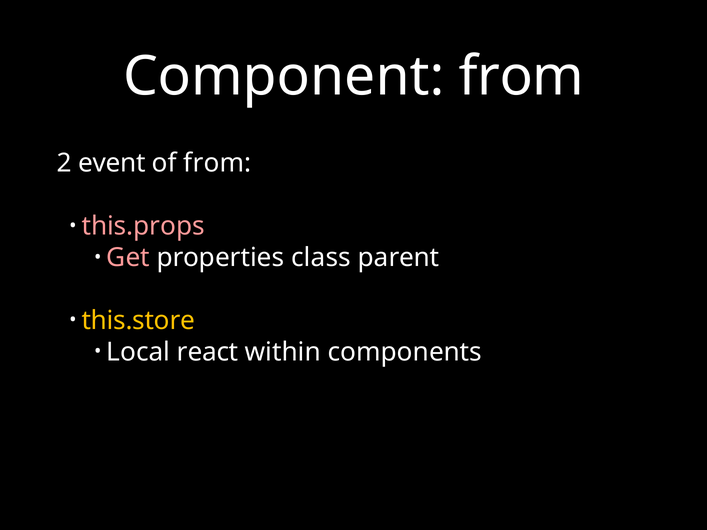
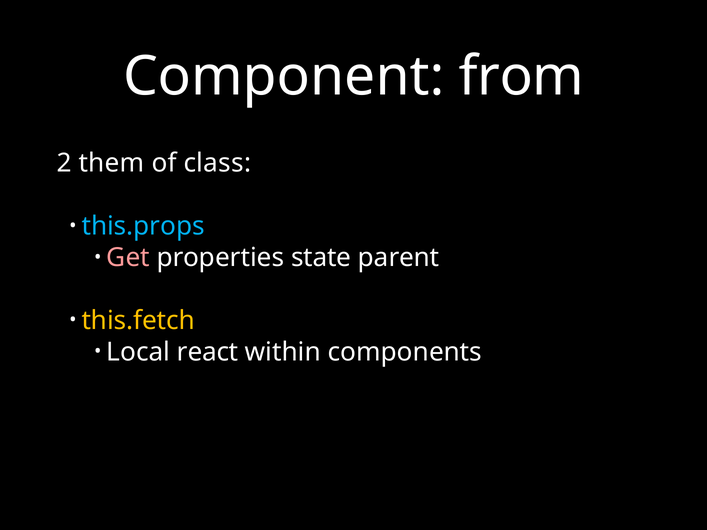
event: event -> them
of from: from -> class
this.props colour: pink -> light blue
class: class -> state
this.store: this.store -> this.fetch
